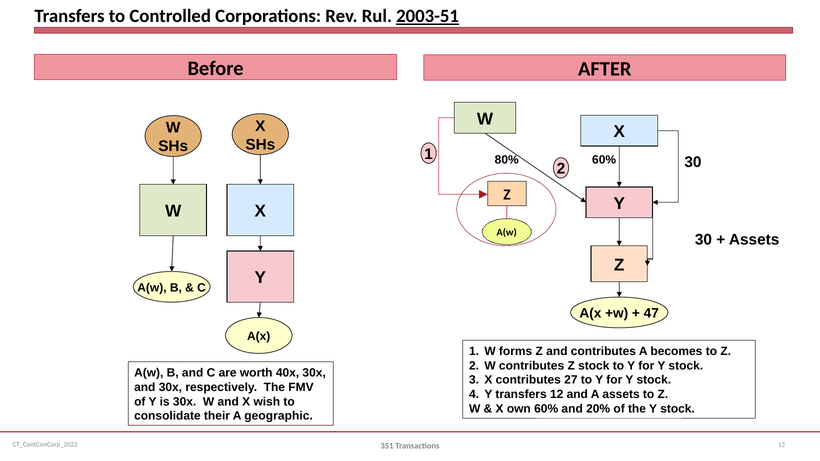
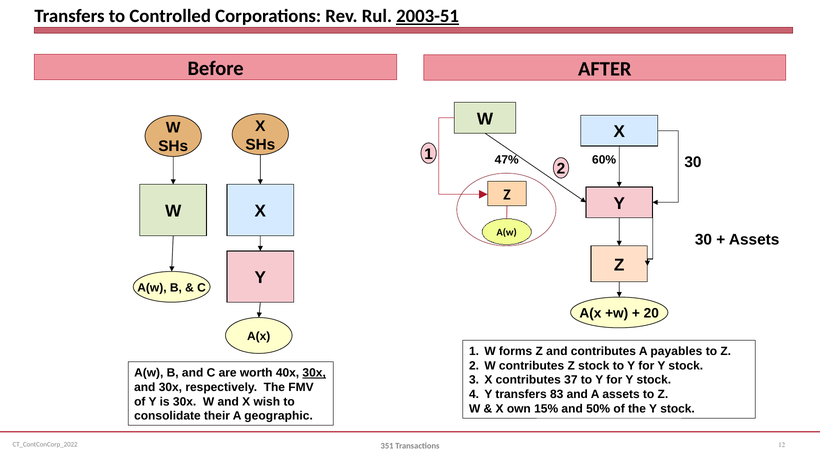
80%: 80% -> 47%
47: 47 -> 20
becomes: becomes -> payables
30x at (314, 373) underline: none -> present
27: 27 -> 37
transfers 12: 12 -> 83
own 60%: 60% -> 15%
20%: 20% -> 50%
